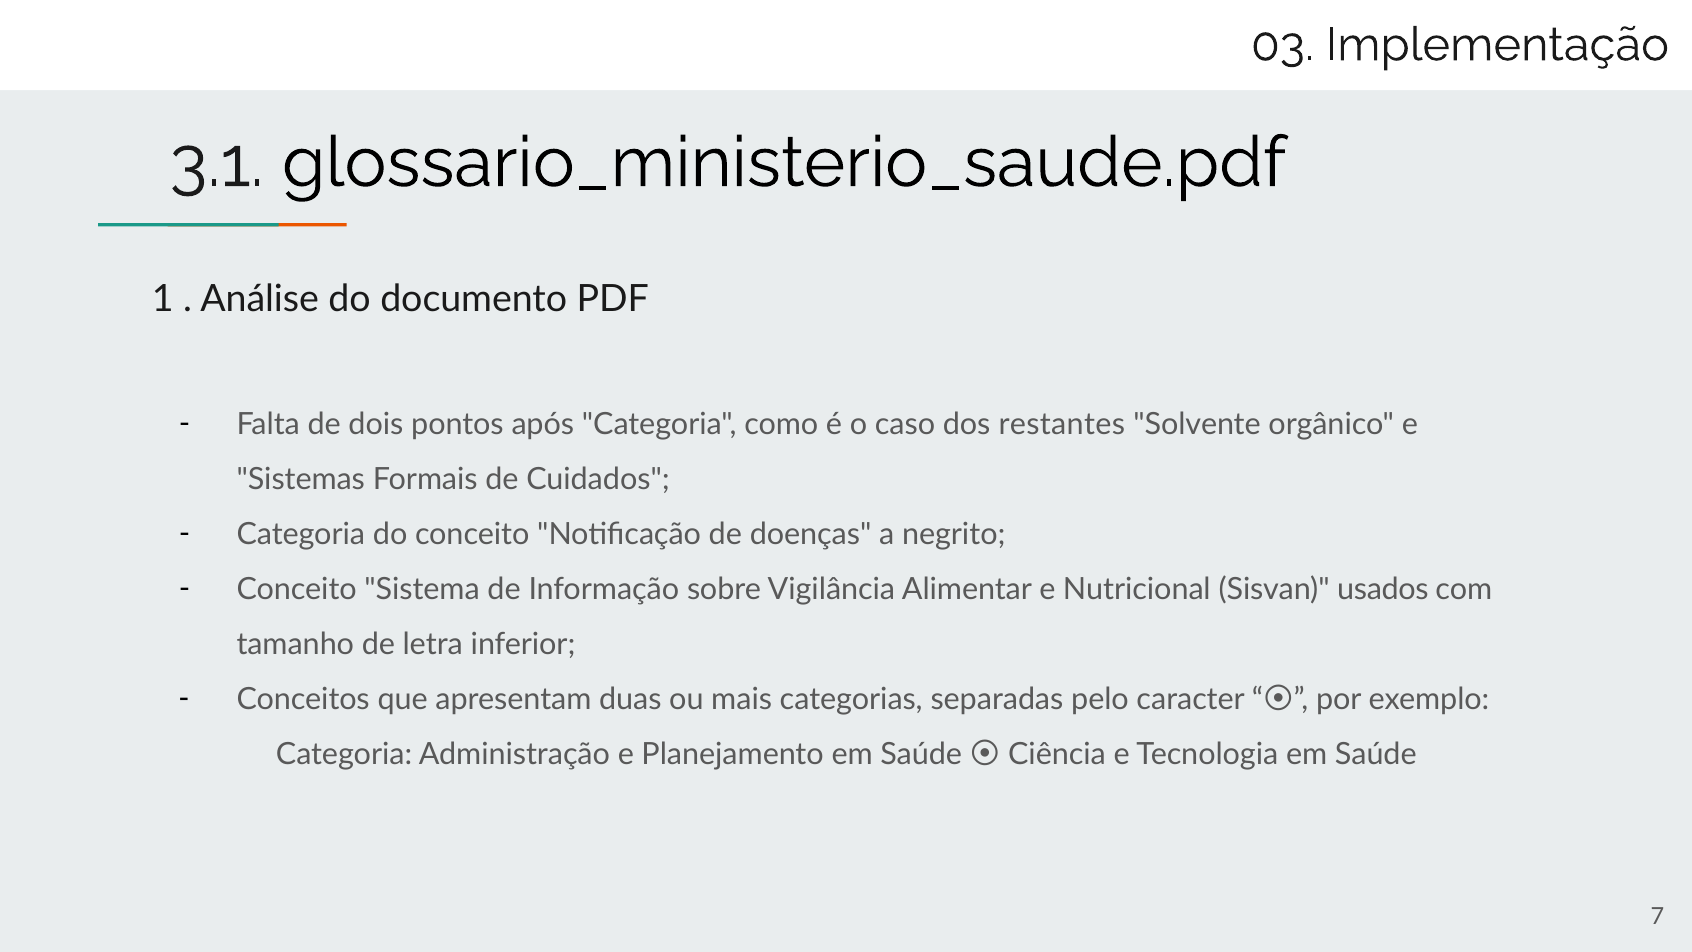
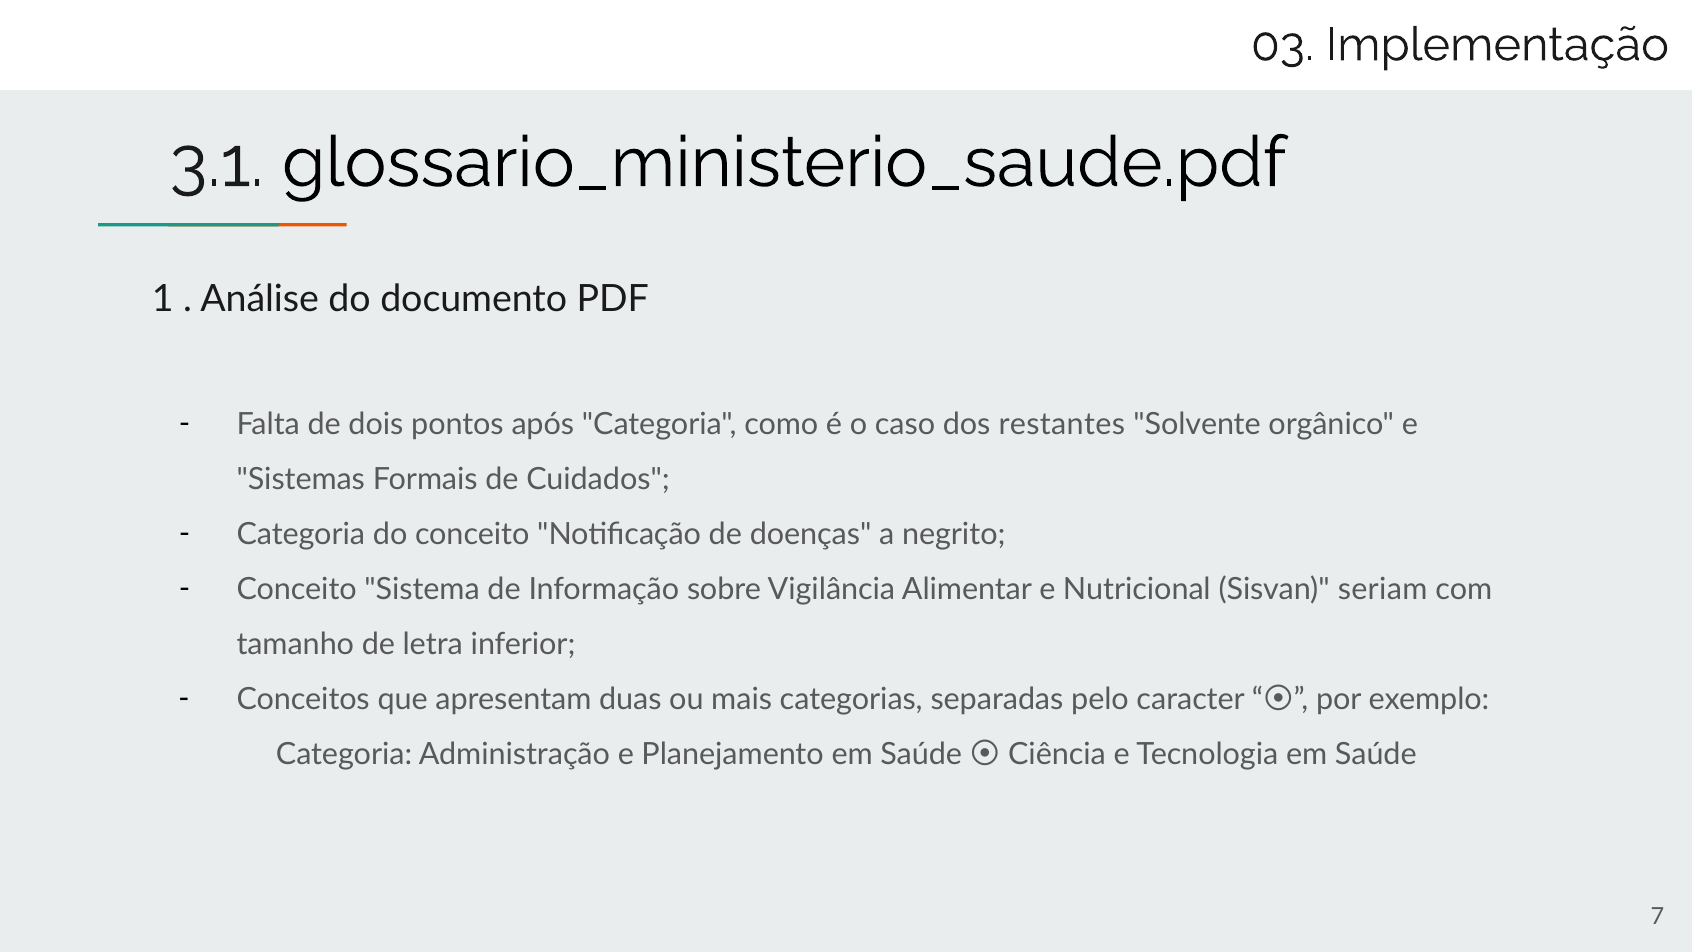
usados: usados -> seriam
